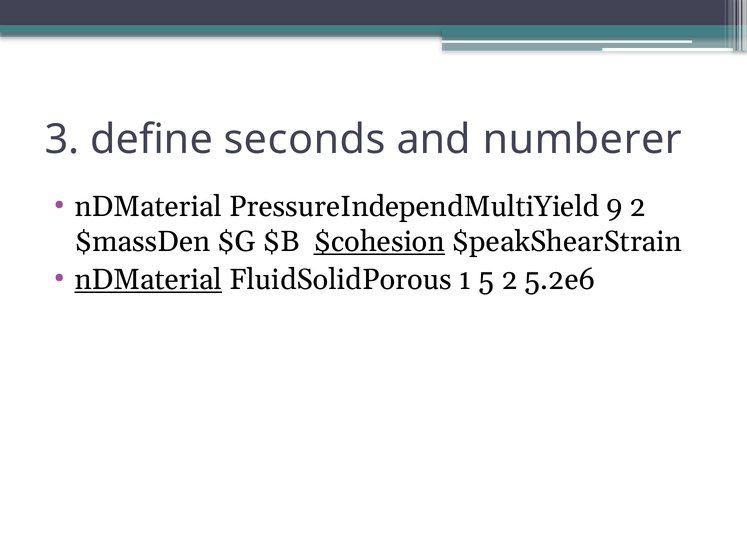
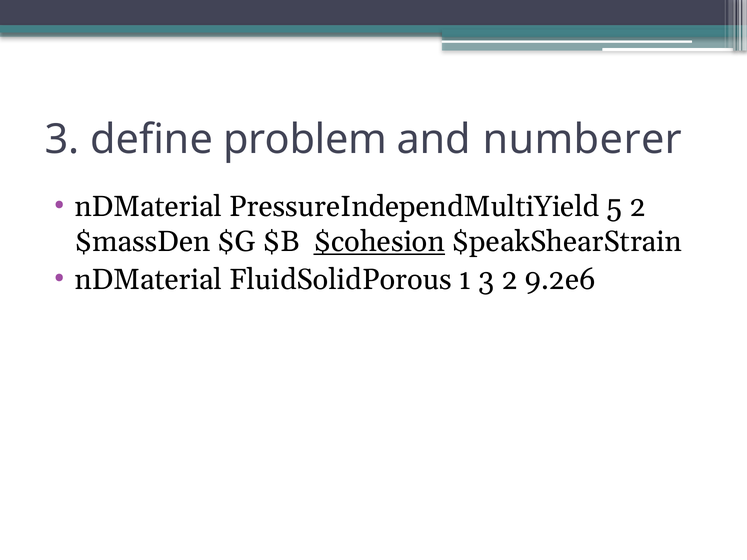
seconds: seconds -> problem
9: 9 -> 5
nDMaterial at (148, 280) underline: present -> none
1 5: 5 -> 3
5.2e6: 5.2e6 -> 9.2e6
